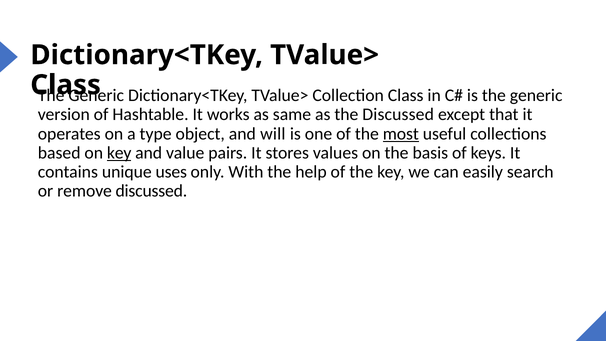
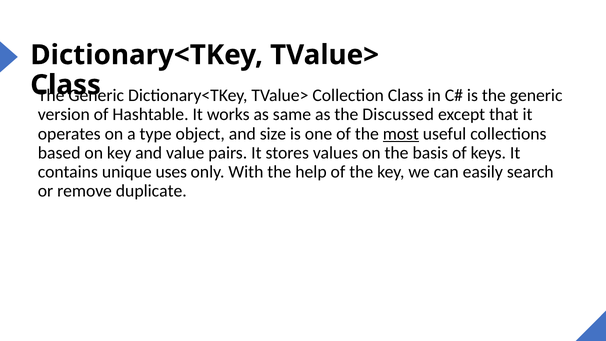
will: will -> size
key at (119, 153) underline: present -> none
remove discussed: discussed -> duplicate
